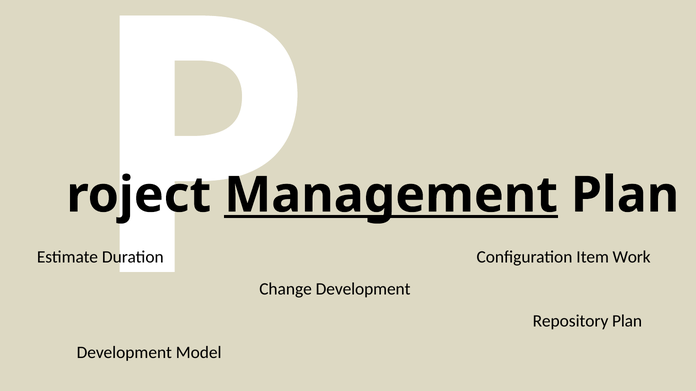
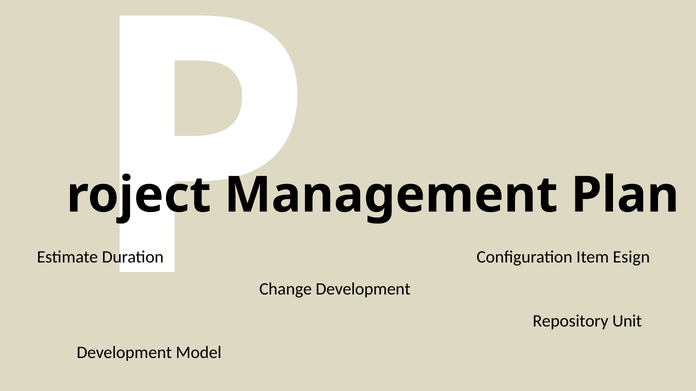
Management underline: present -> none
Work: Work -> Esign
Repository Plan: Plan -> Unit
